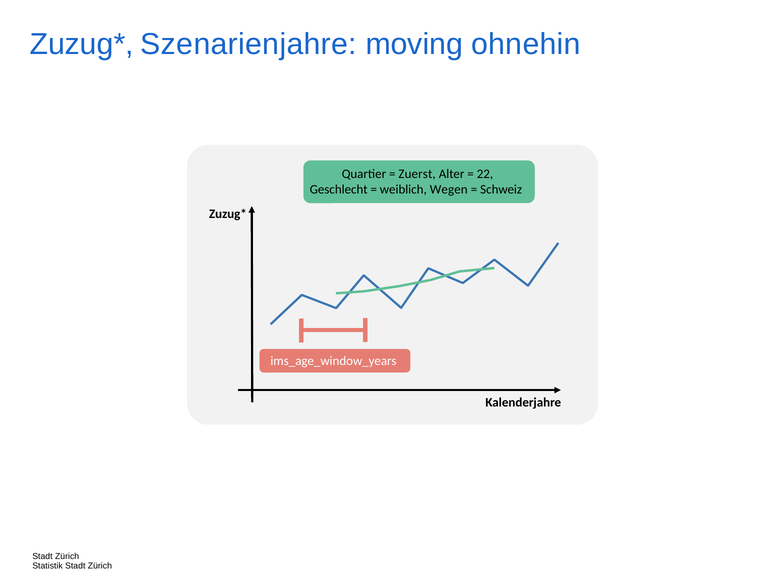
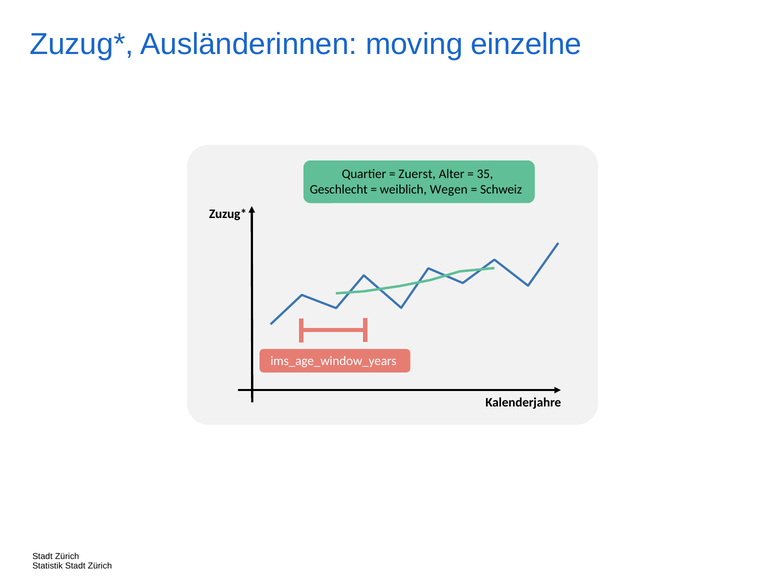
Szenarienjahre: Szenarienjahre -> Ausländerinnen
ohnehin: ohnehin -> einzelne
22: 22 -> 35
